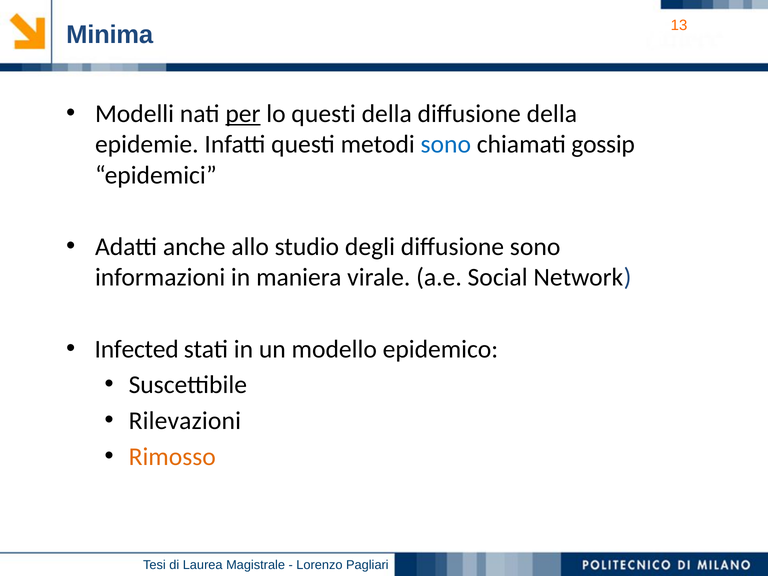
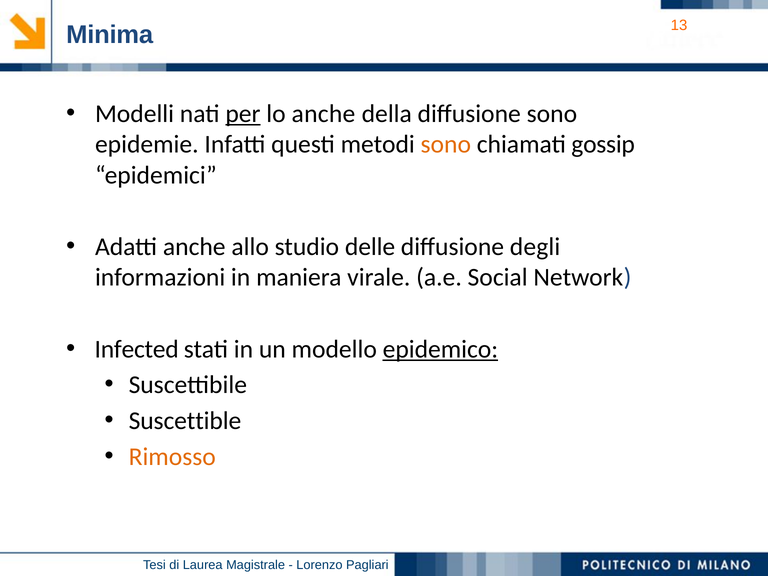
lo questi: questi -> anche
diffusione della: della -> sono
sono at (446, 144) colour: blue -> orange
degli: degli -> delle
diffusione sono: sono -> degli
epidemico underline: none -> present
Rilevazioni: Rilevazioni -> Suscettible
